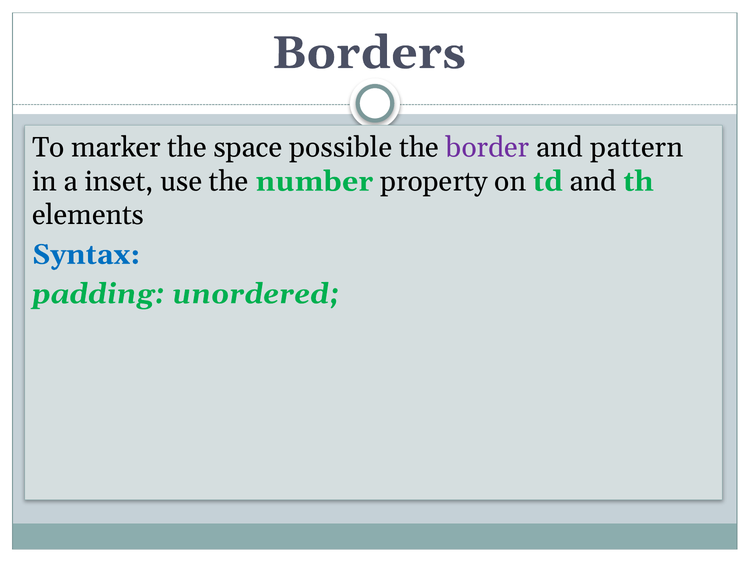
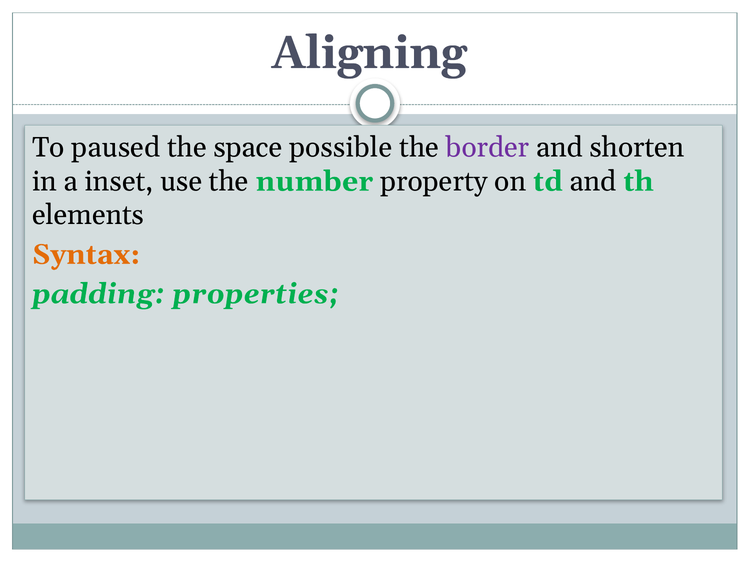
Borders: Borders -> Aligning
marker: marker -> paused
pattern: pattern -> shorten
Syntax colour: blue -> orange
unordered: unordered -> properties
